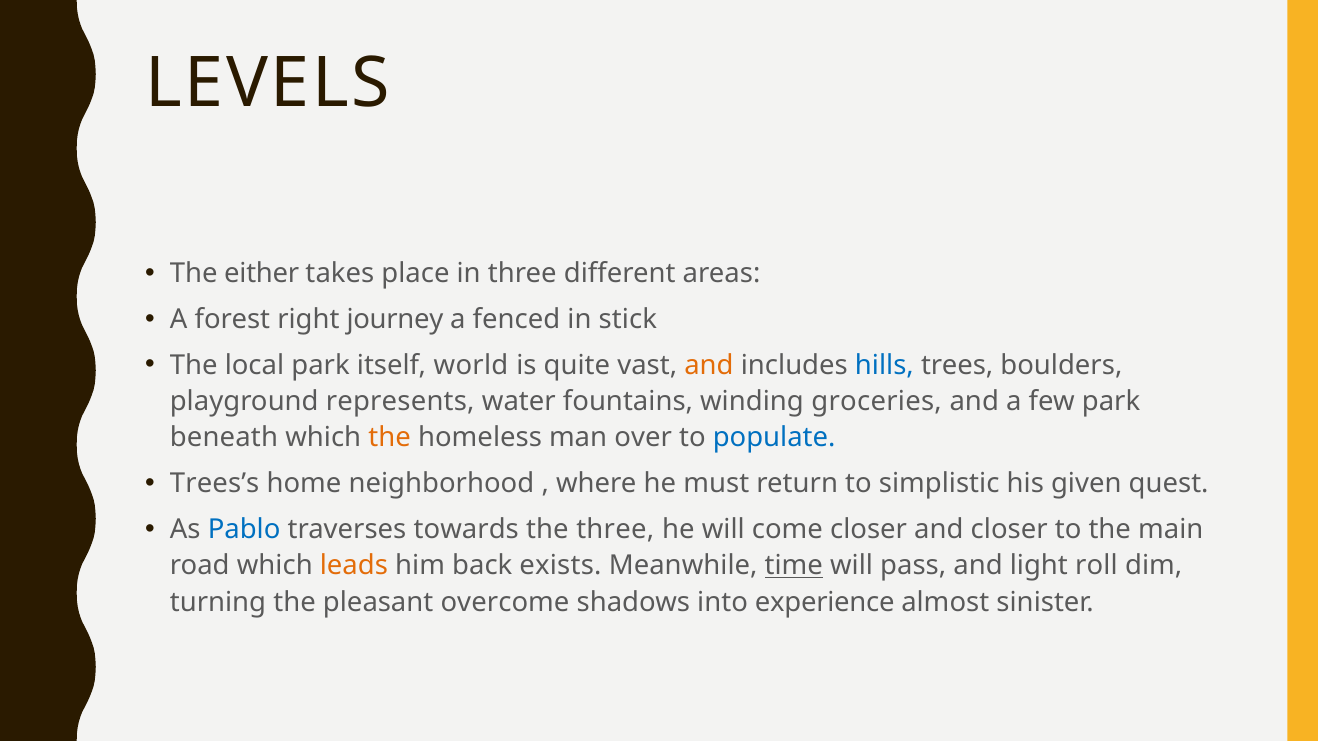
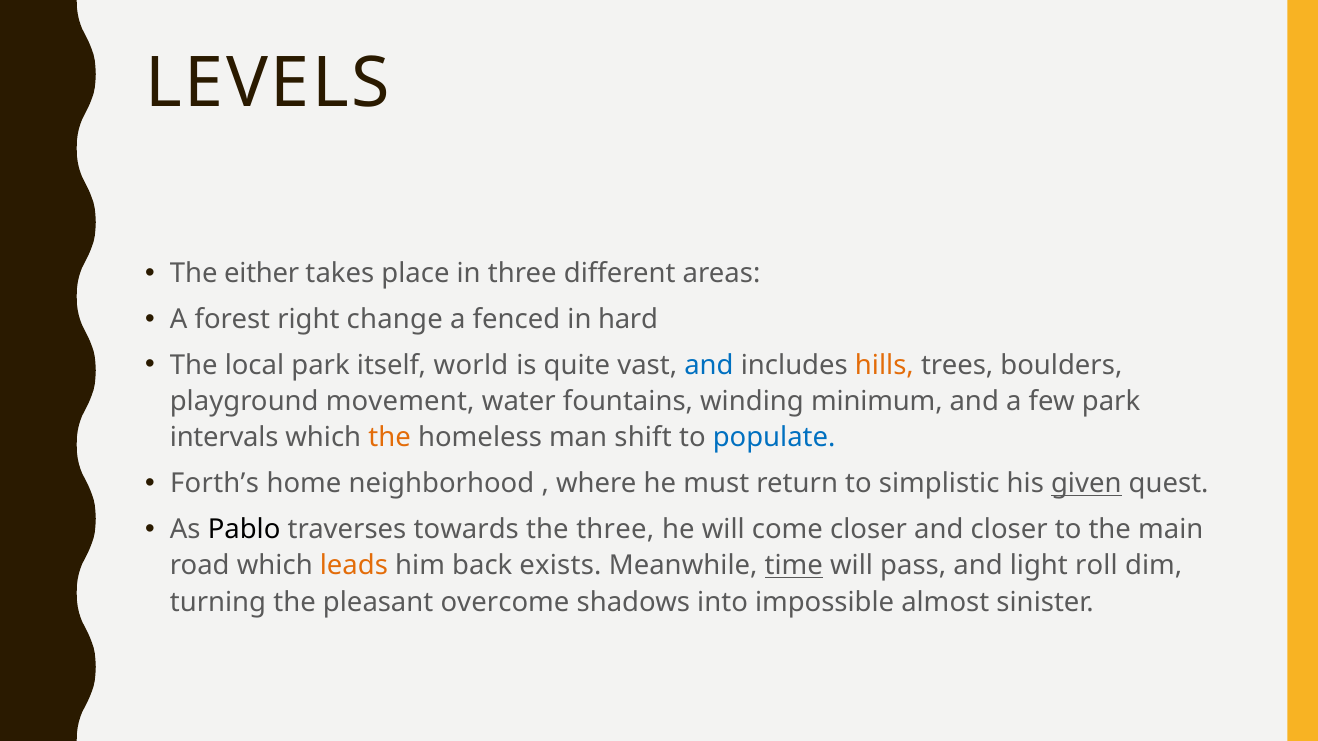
journey: journey -> change
stick: stick -> hard
and at (709, 366) colour: orange -> blue
hills colour: blue -> orange
represents: represents -> movement
groceries: groceries -> minimum
beneath: beneath -> intervals
over: over -> shift
Trees’s: Trees’s -> Forth’s
given underline: none -> present
Pablo colour: blue -> black
experience: experience -> impossible
